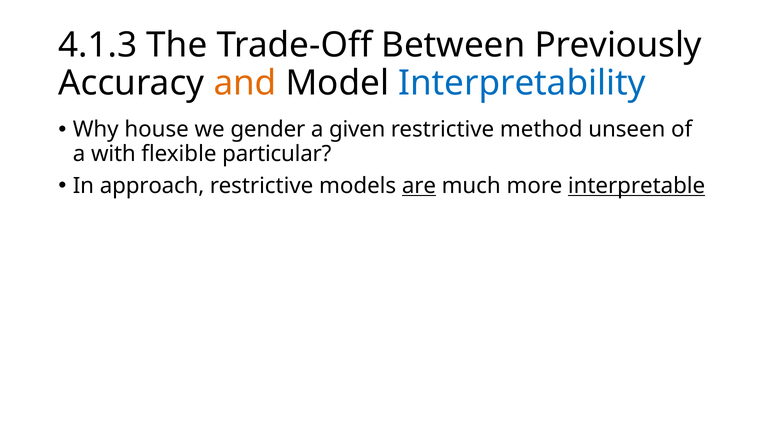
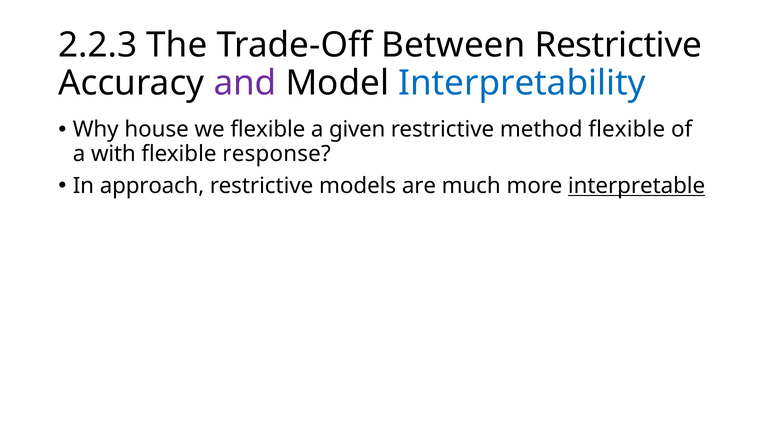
4.1.3: 4.1.3 -> 2.2.3
Between Previously: Previously -> Restrictive
and colour: orange -> purple
we gender: gender -> flexible
method unseen: unseen -> flexible
particular: particular -> response
are underline: present -> none
